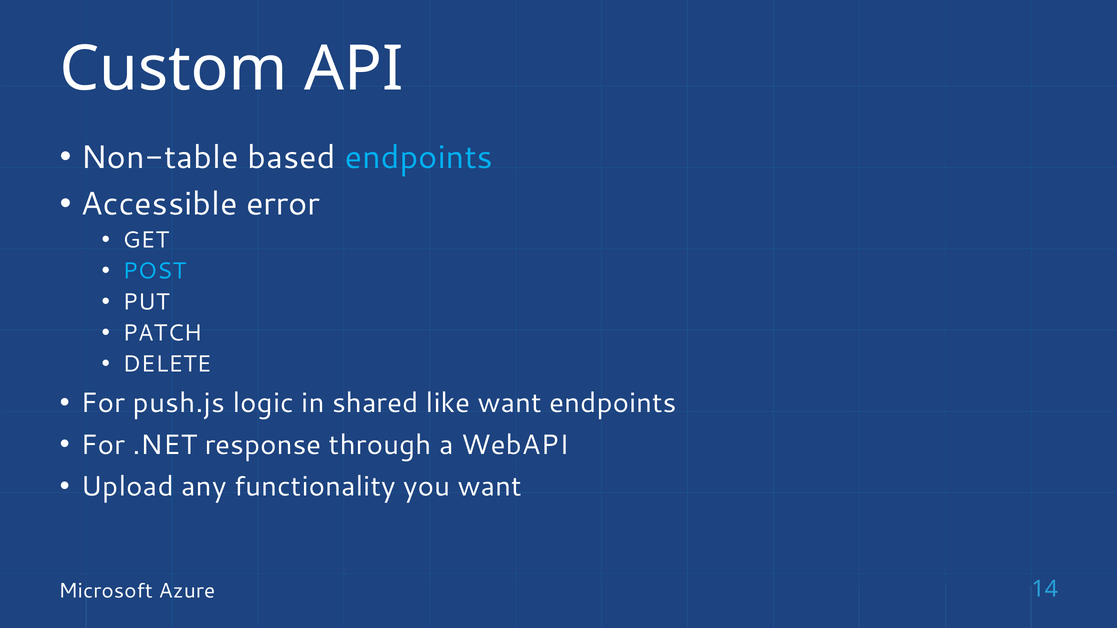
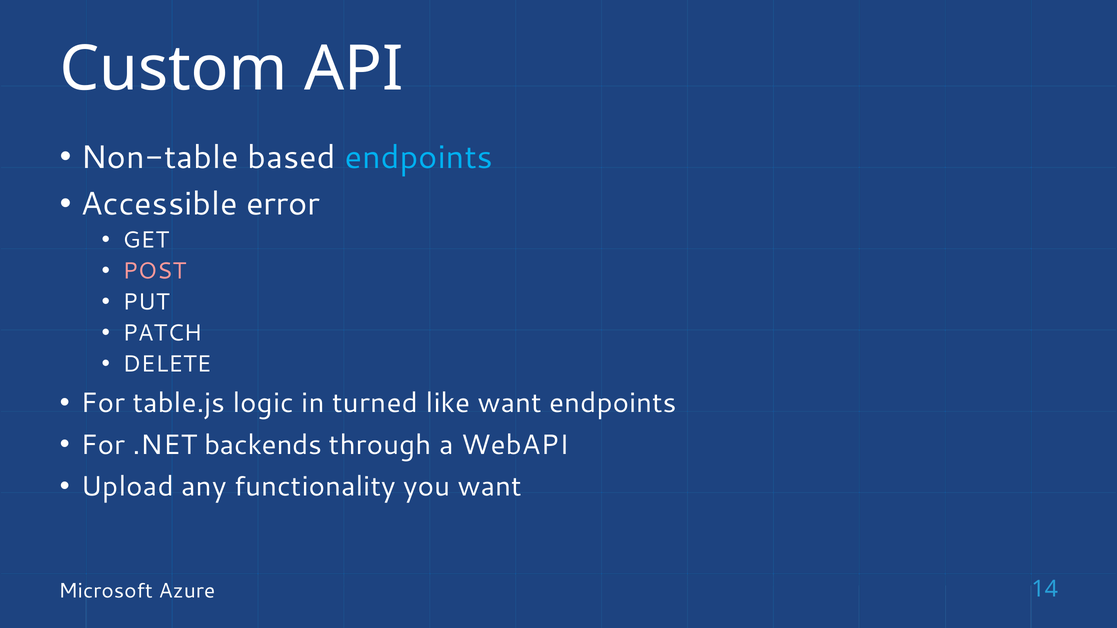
POST colour: light blue -> pink
push.js: push.js -> table.js
shared: shared -> turned
response: response -> backends
